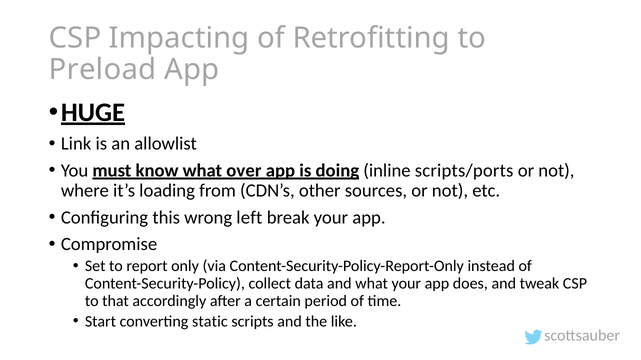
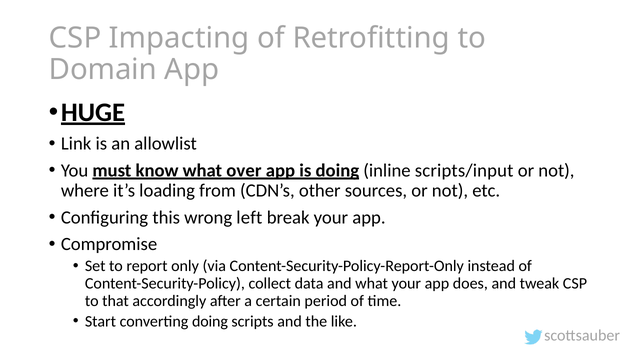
Preload: Preload -> Domain
scripts/ports: scripts/ports -> scripts/input
converting static: static -> doing
